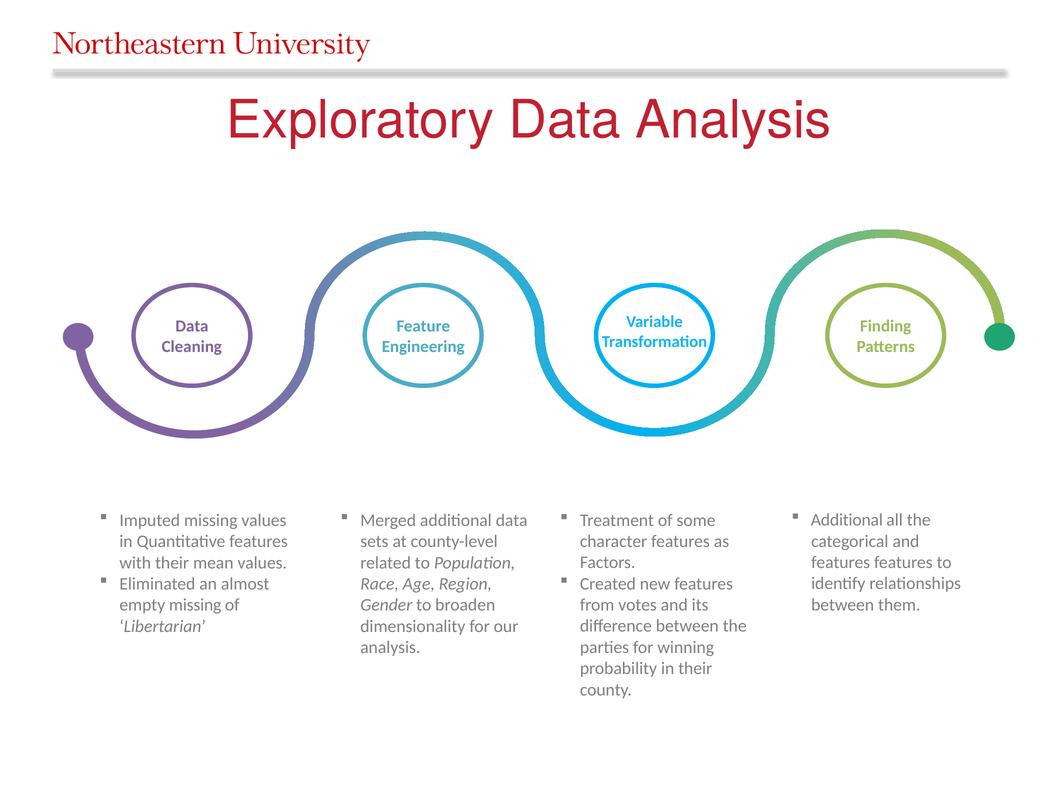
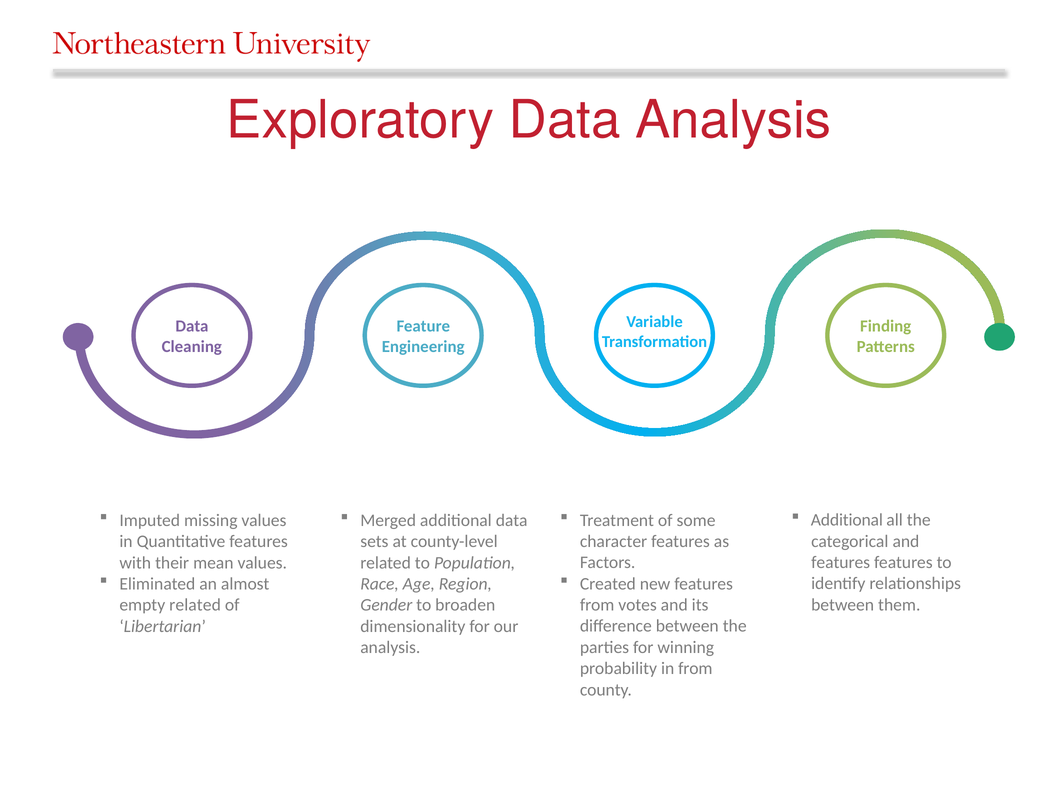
empty missing: missing -> related
in their: their -> from
